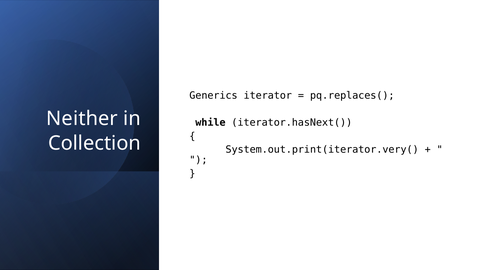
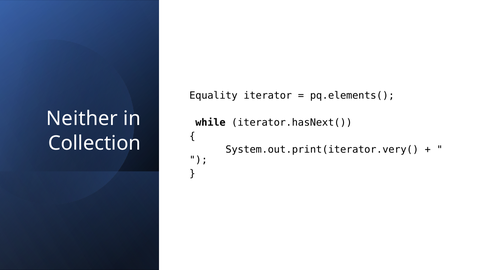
Generics: Generics -> Equality
pq.replaces(: pq.replaces( -> pq.elements(
